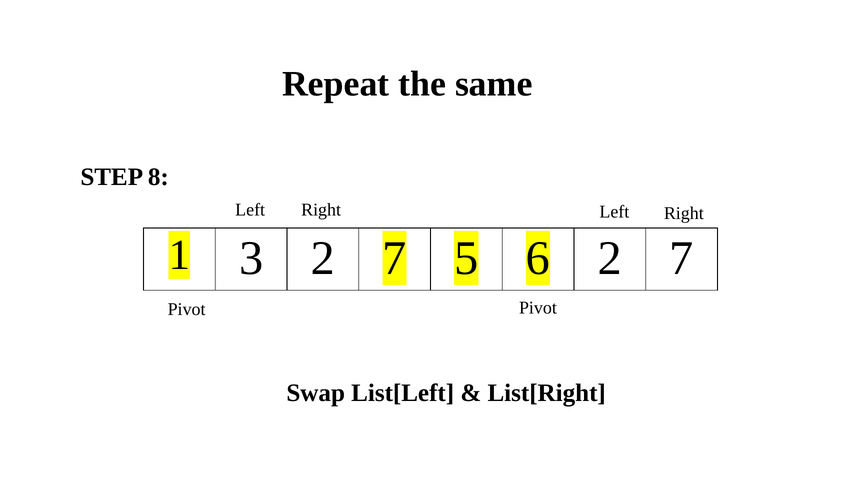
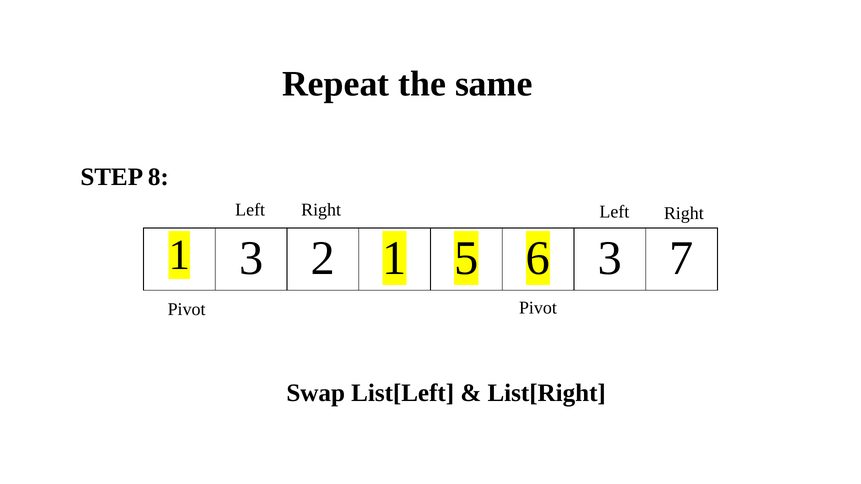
3 2 7: 7 -> 1
6 2: 2 -> 3
